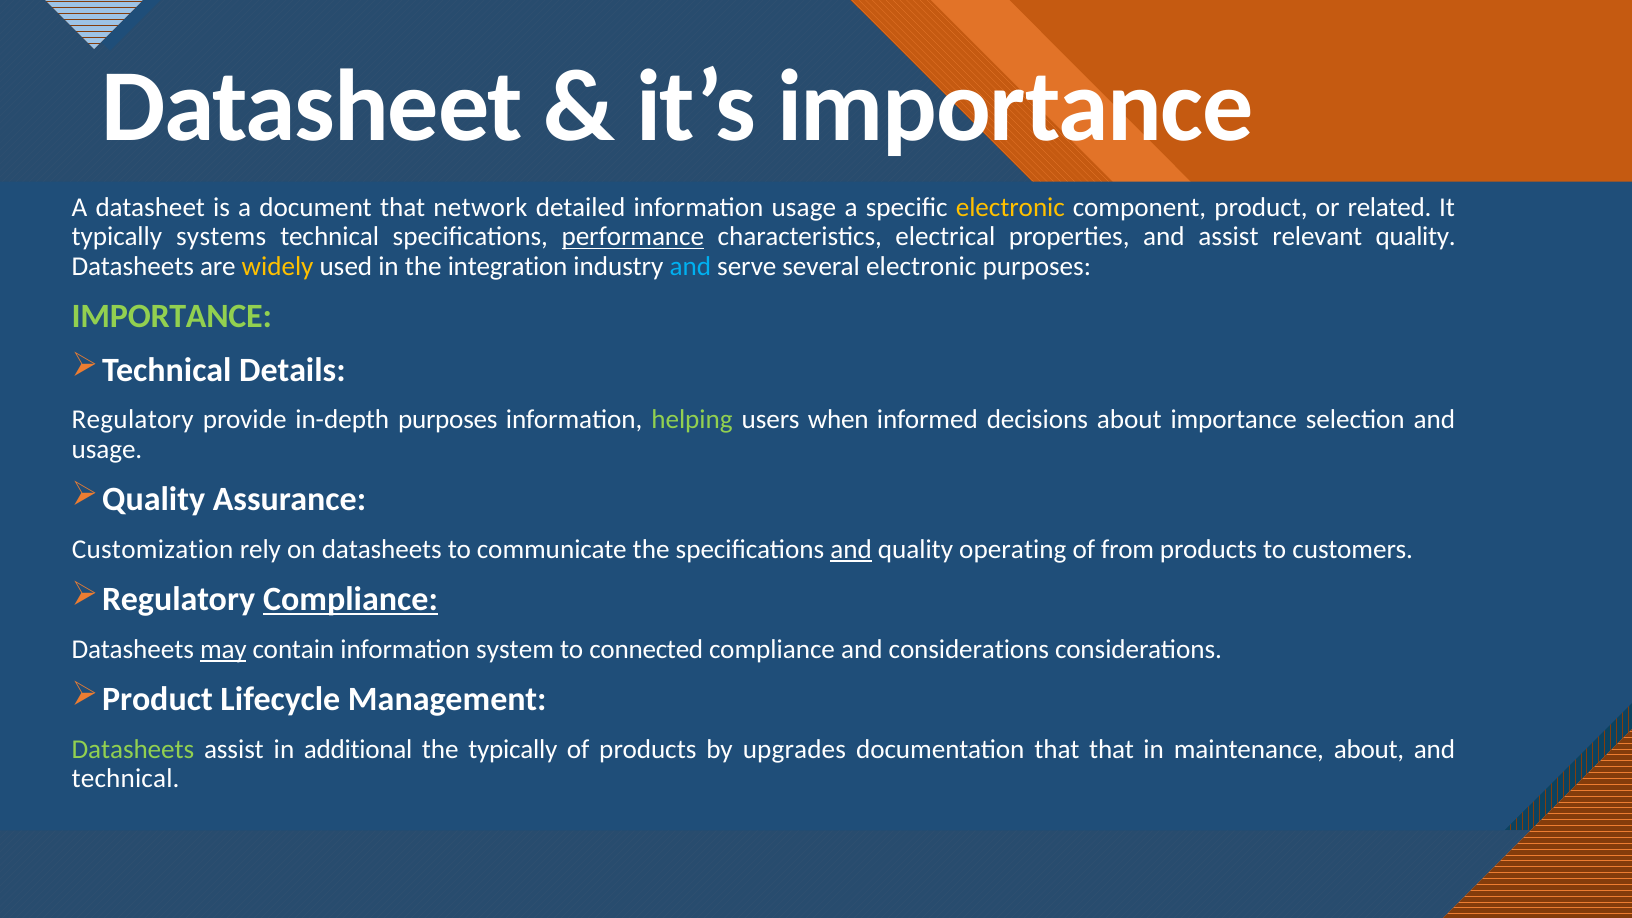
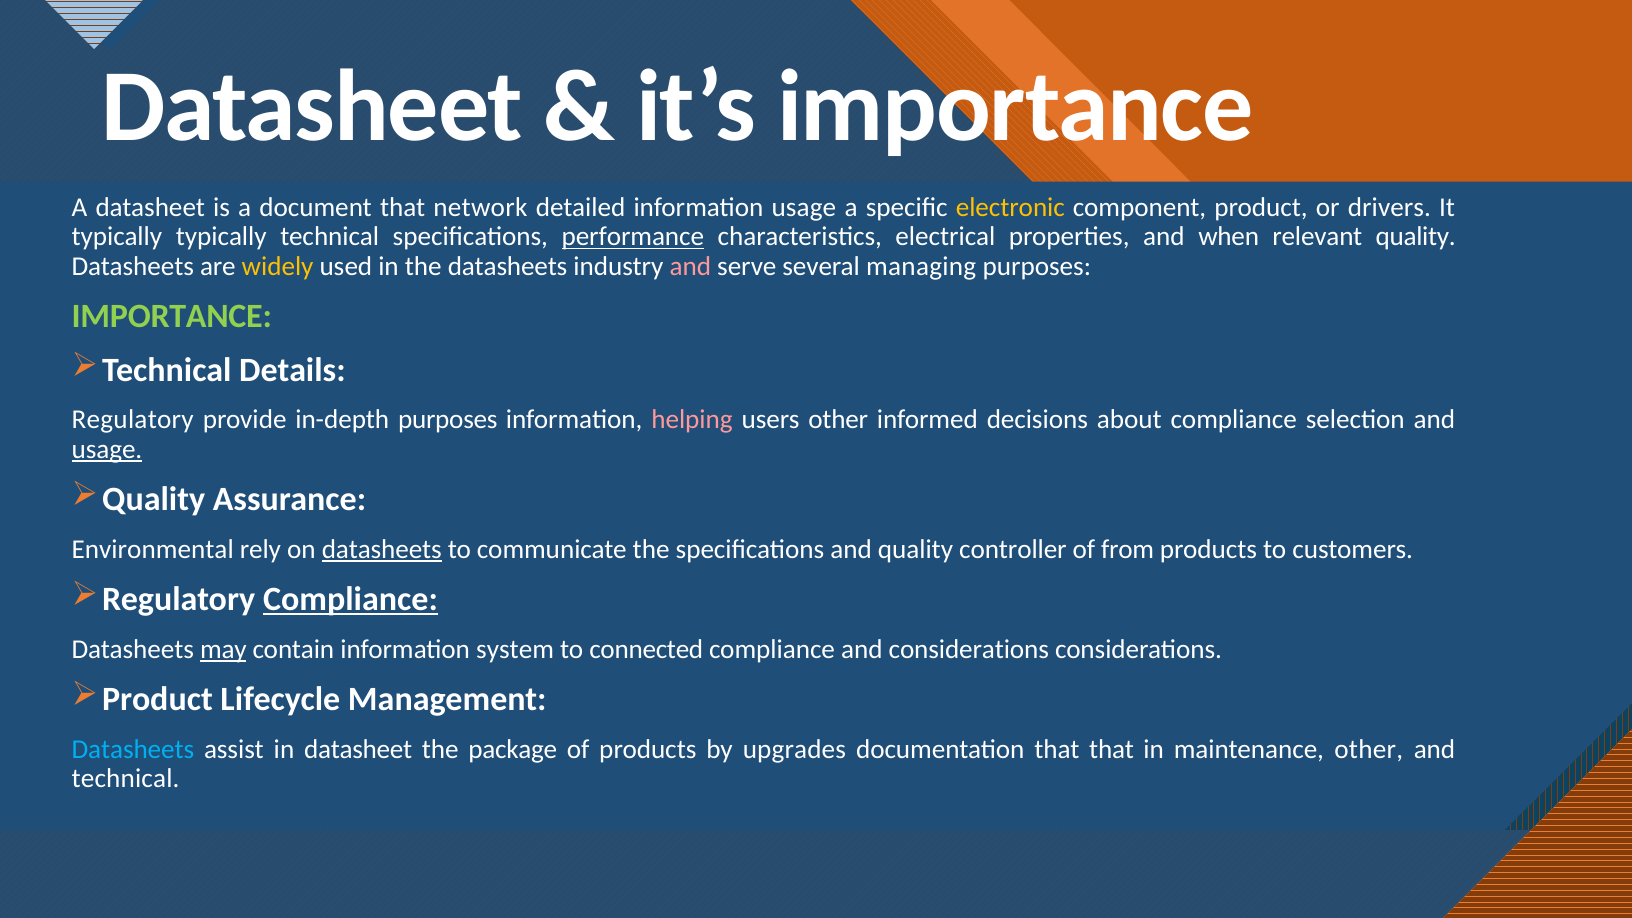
related: related -> drivers
typically systems: systems -> typically
and assist: assist -> when
the integration: integration -> datasheets
and at (690, 266) colour: light blue -> pink
several electronic: electronic -> managing
helping colour: light green -> pink
users when: when -> other
about importance: importance -> compliance
usage at (107, 449) underline: none -> present
Customization: Customization -> Environmental
datasheets at (382, 549) underline: none -> present
and at (851, 549) underline: present -> none
operating: operating -> controller
Datasheets at (133, 749) colour: light green -> light blue
in additional: additional -> datasheet
the typically: typically -> package
maintenance about: about -> other
